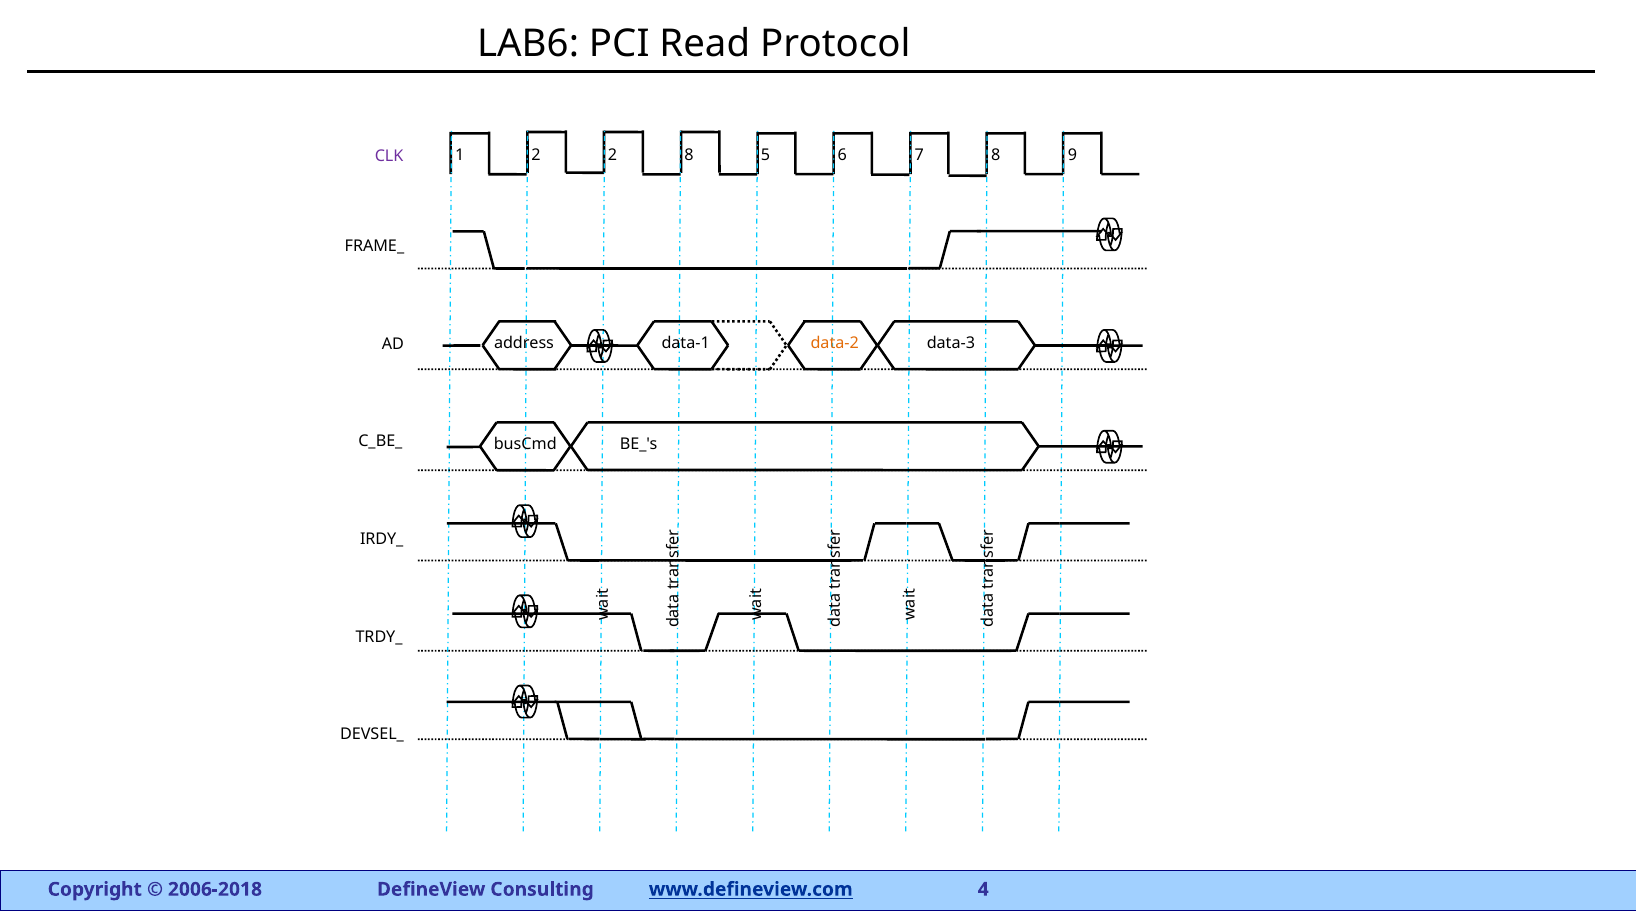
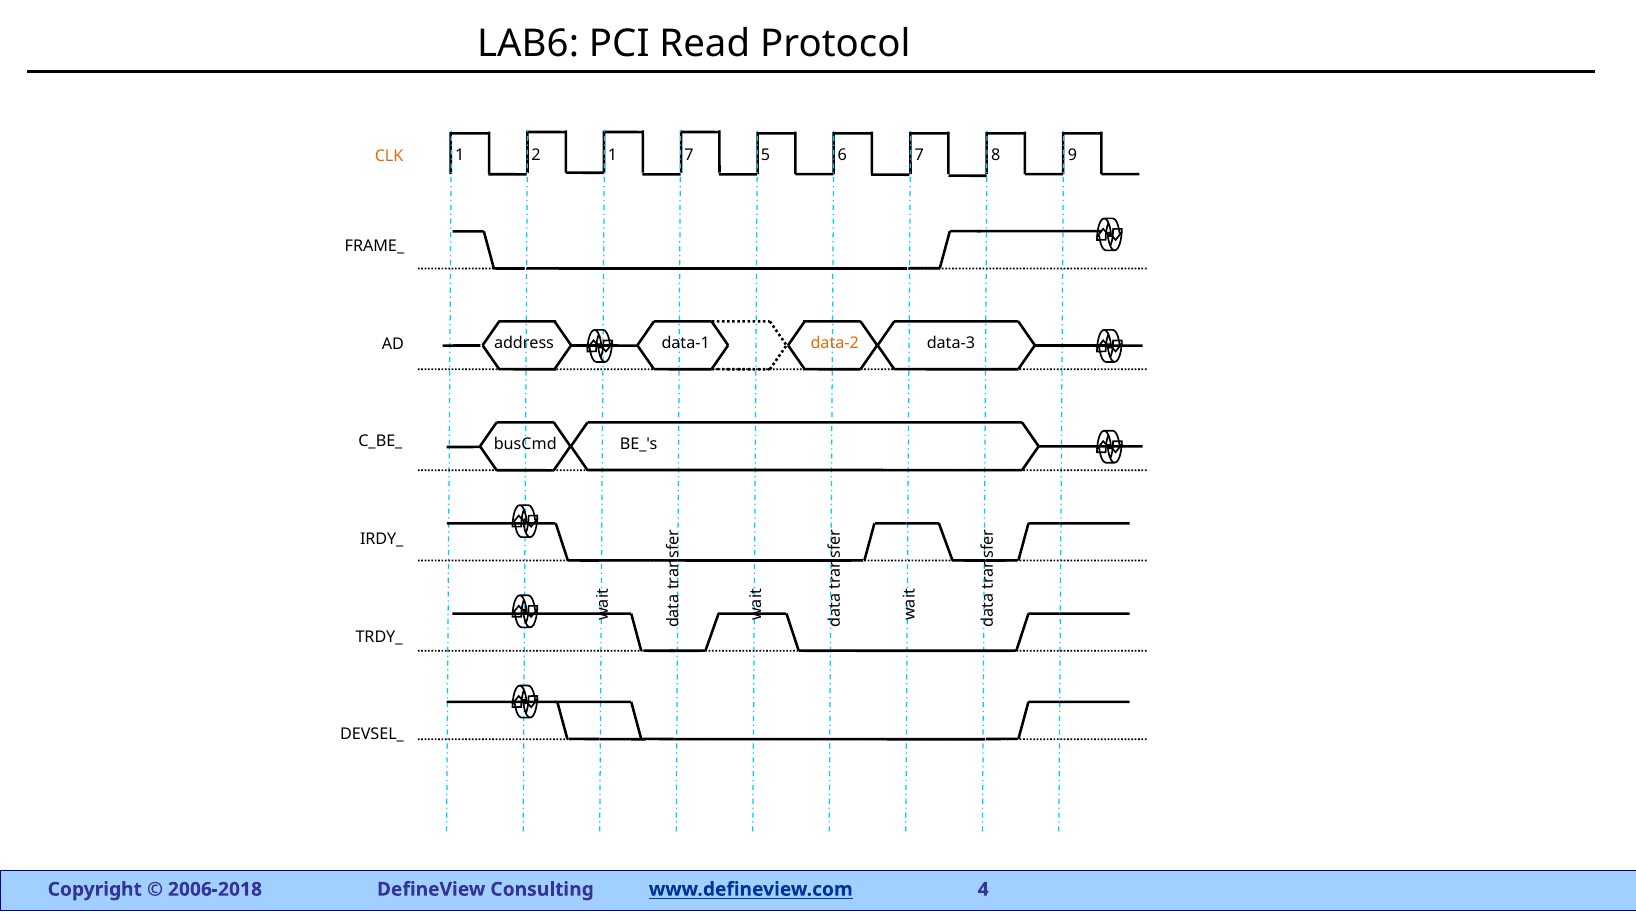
1 2: 2 -> 1
2 8: 8 -> 7
CLK colour: purple -> orange
